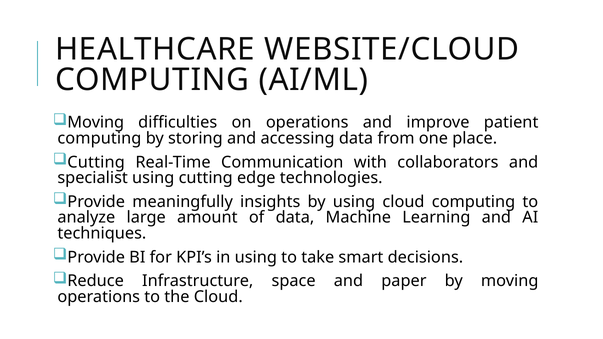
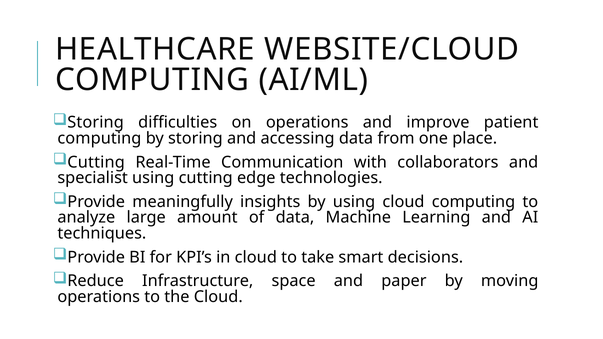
Moving at (96, 123): Moving -> Storing
in using: using -> cloud
